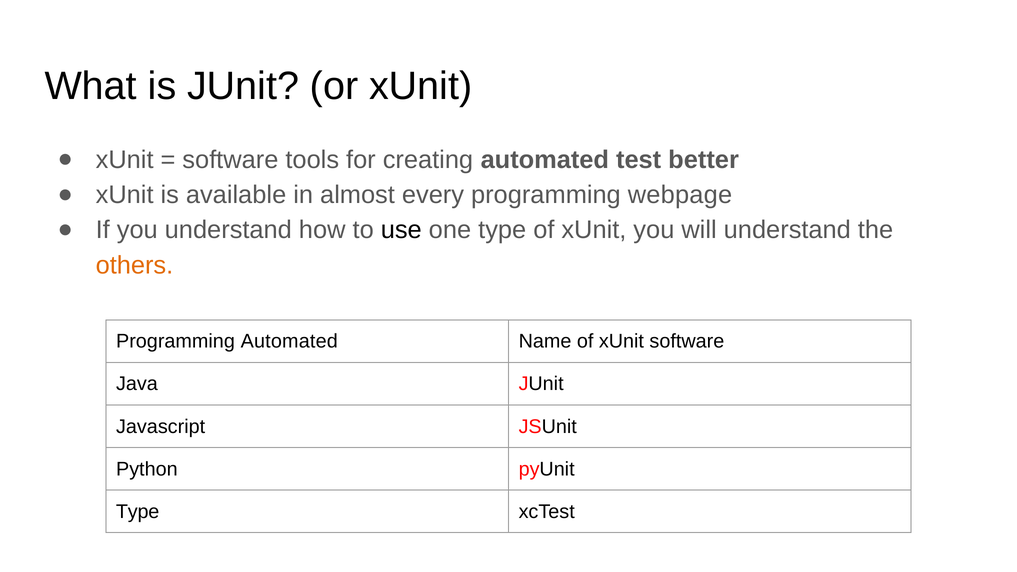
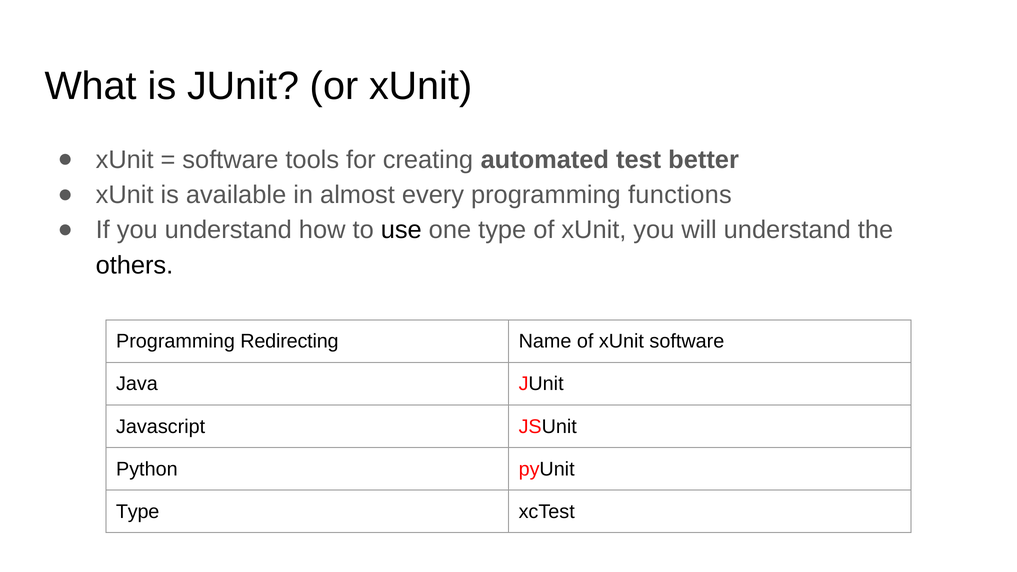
webpage: webpage -> functions
others colour: orange -> black
Programming Automated: Automated -> Redirecting
